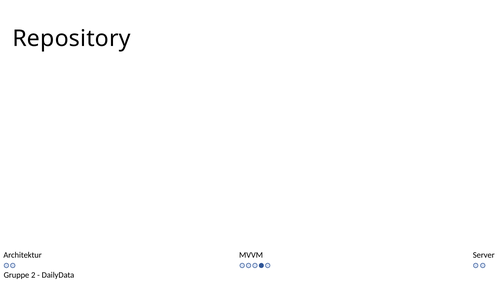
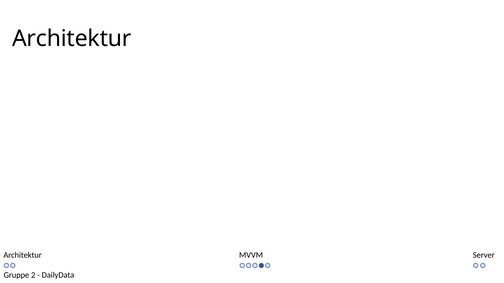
Repository at (72, 38): Repository -> Architektur
